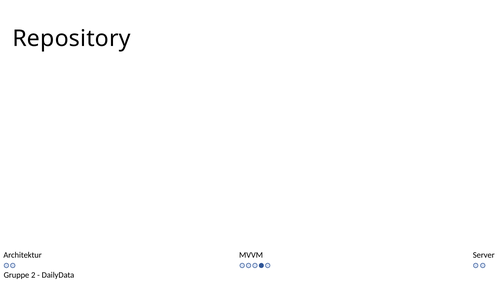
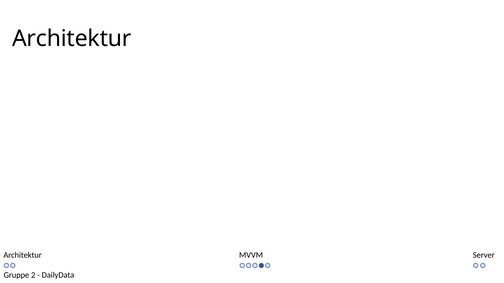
Repository at (72, 38): Repository -> Architektur
